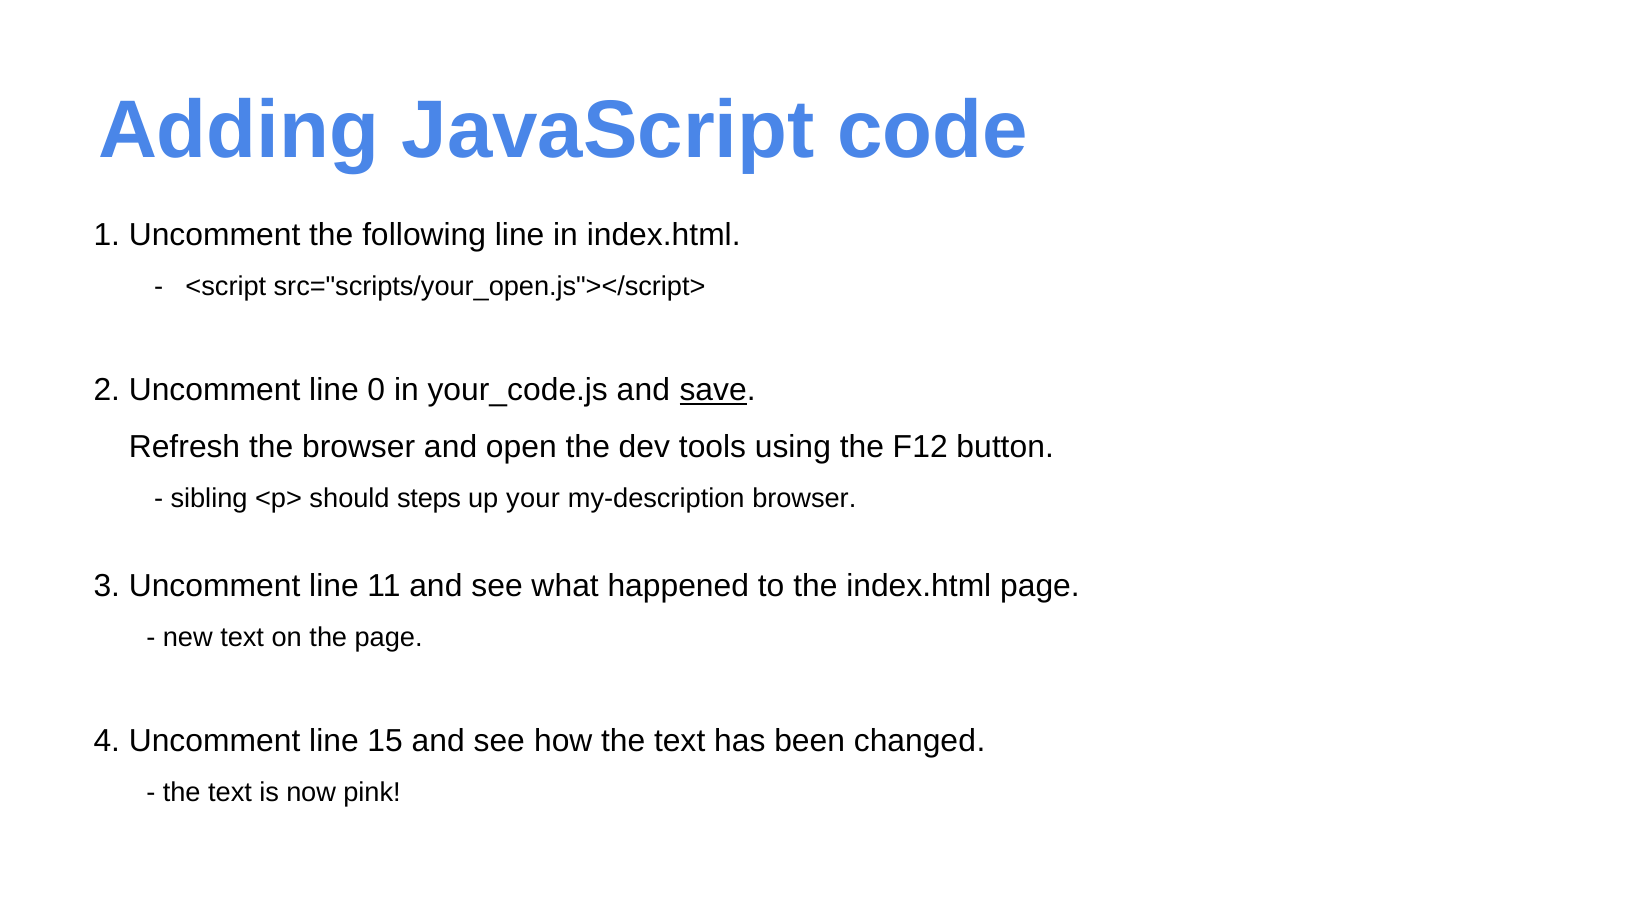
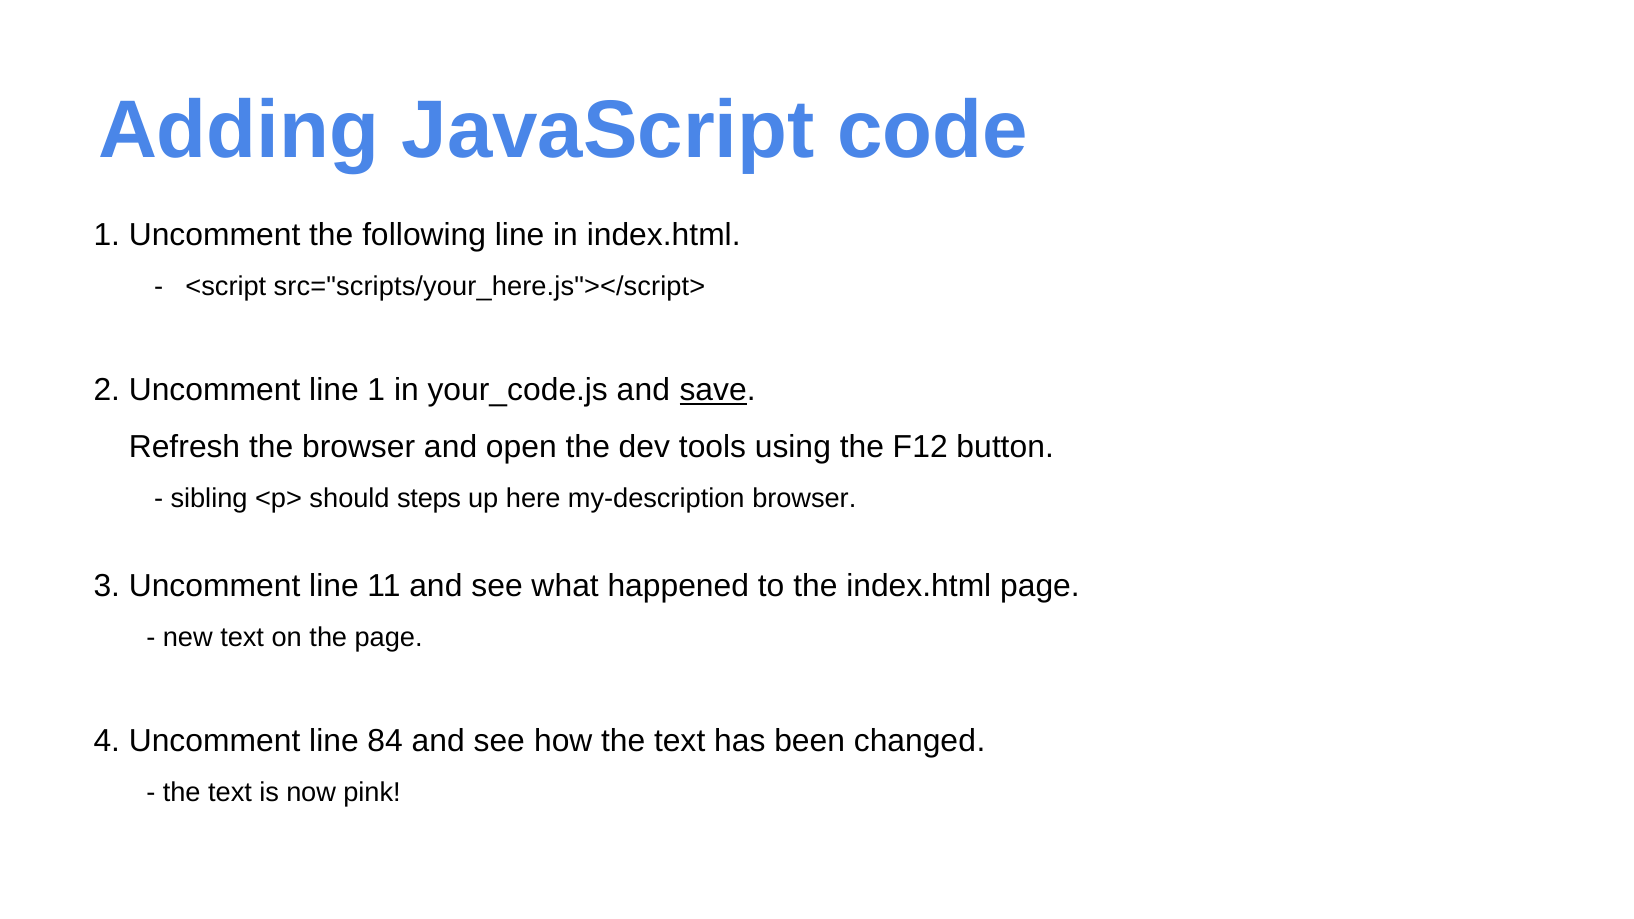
src="scripts/your_open.js"></script>: src="scripts/your_open.js"></script> -> src="scripts/your_here.js"></script>
line 0: 0 -> 1
your: your -> here
15: 15 -> 84
